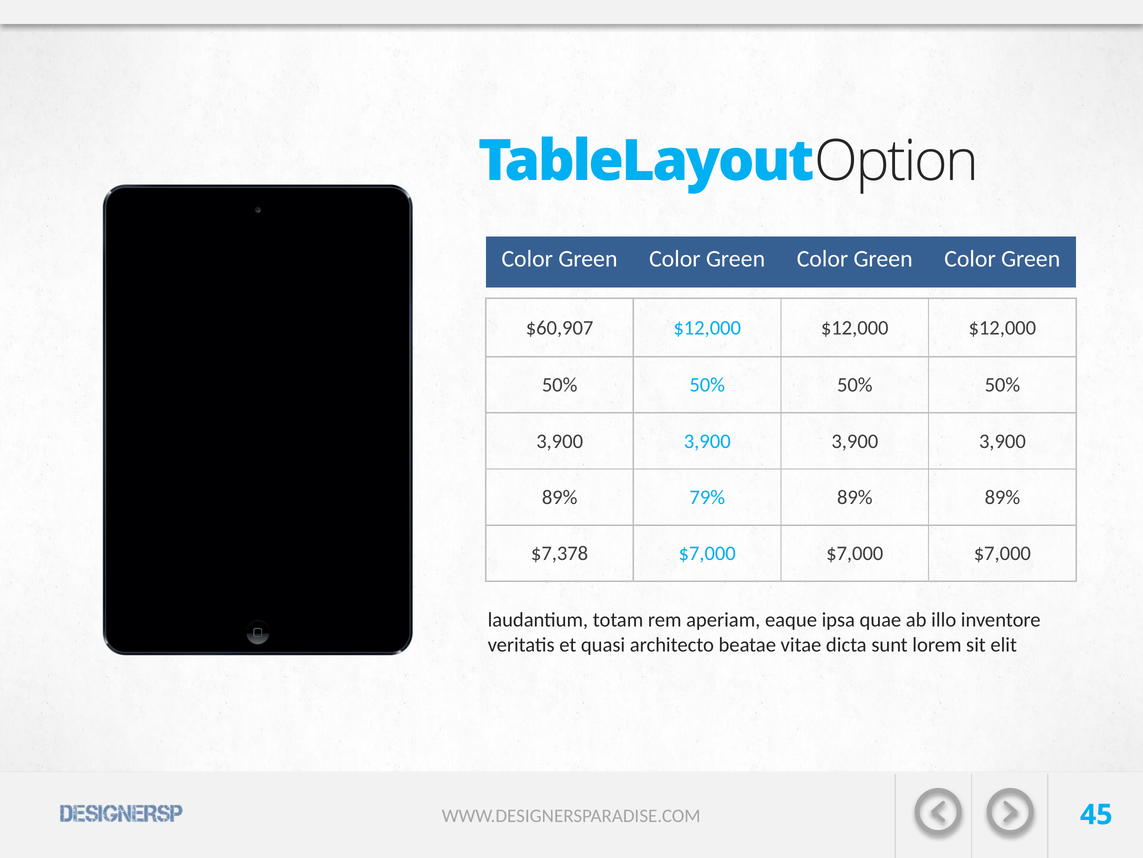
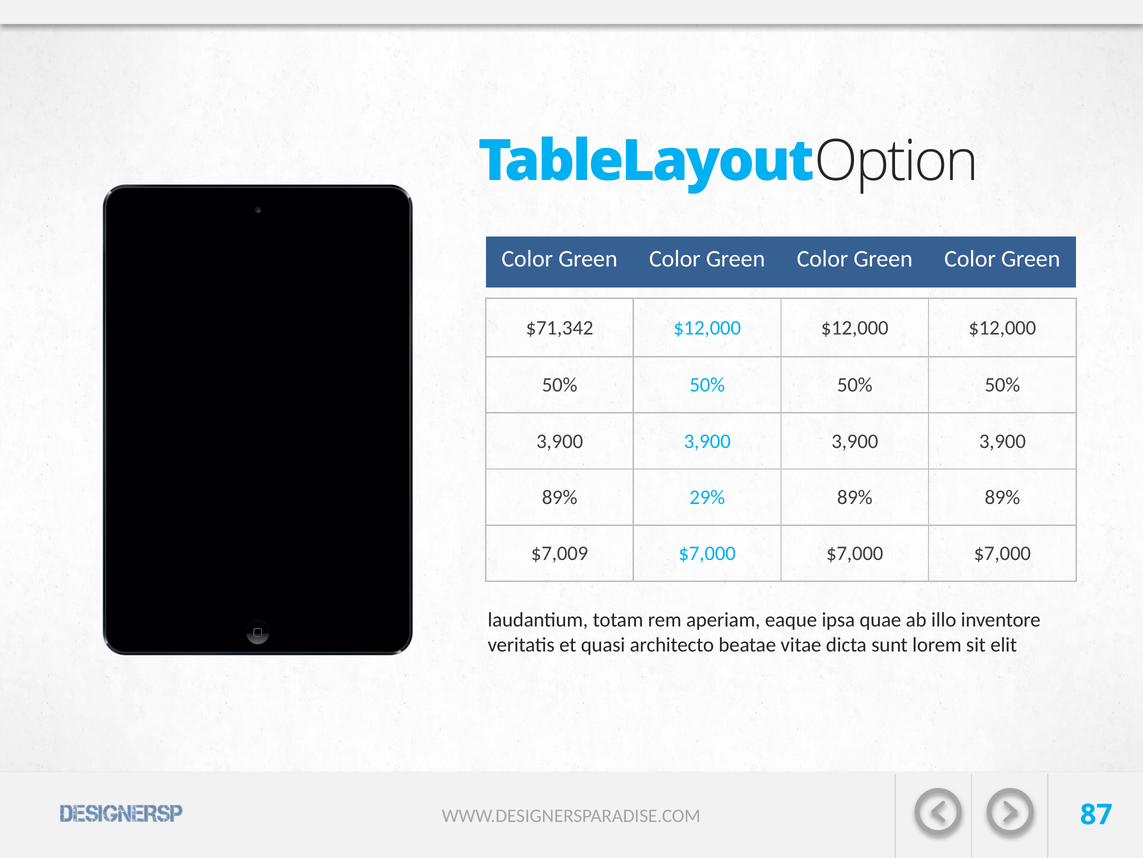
$60,907: $60,907 -> $71,342
79%: 79% -> 29%
$7,378: $7,378 -> $7,009
45: 45 -> 87
